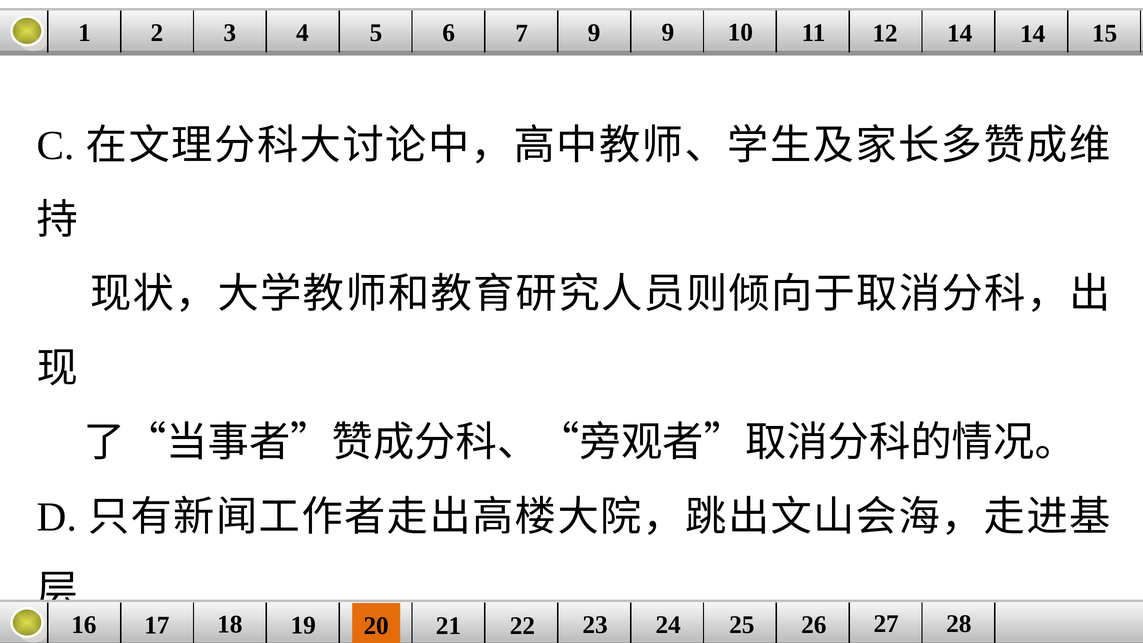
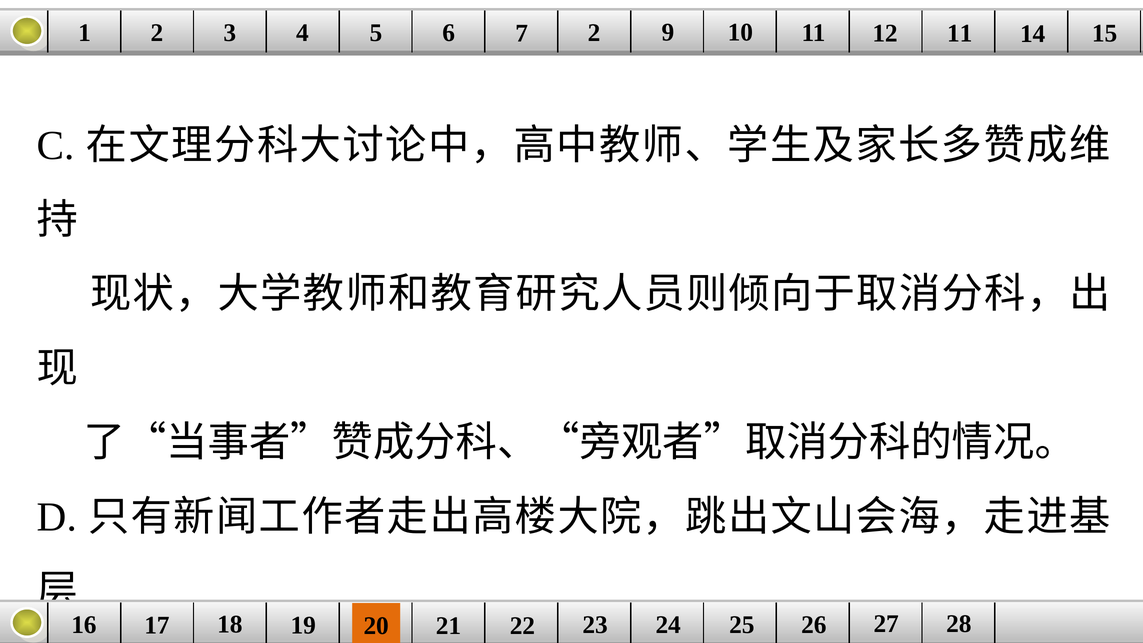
7 9: 9 -> 2
12 14: 14 -> 11
